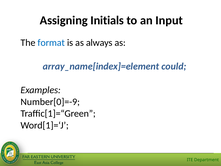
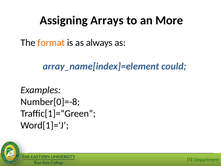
Initials: Initials -> Arrays
Input: Input -> More
format colour: blue -> orange
Number[0]=-9: Number[0]=-9 -> Number[0]=-8
